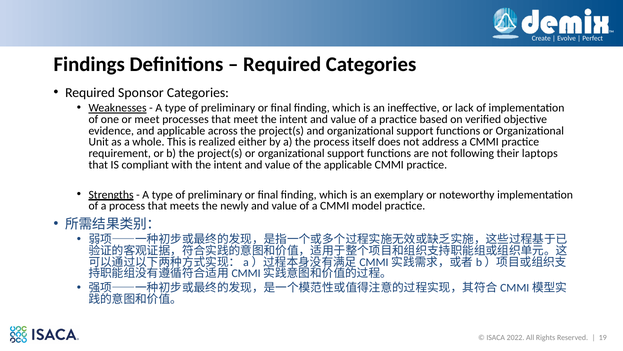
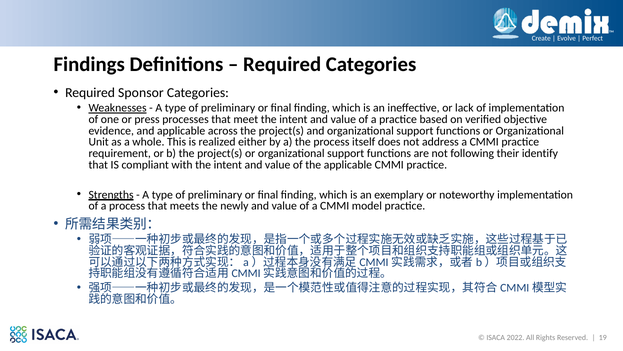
or meet: meet -> press
laptops: laptops -> identify
